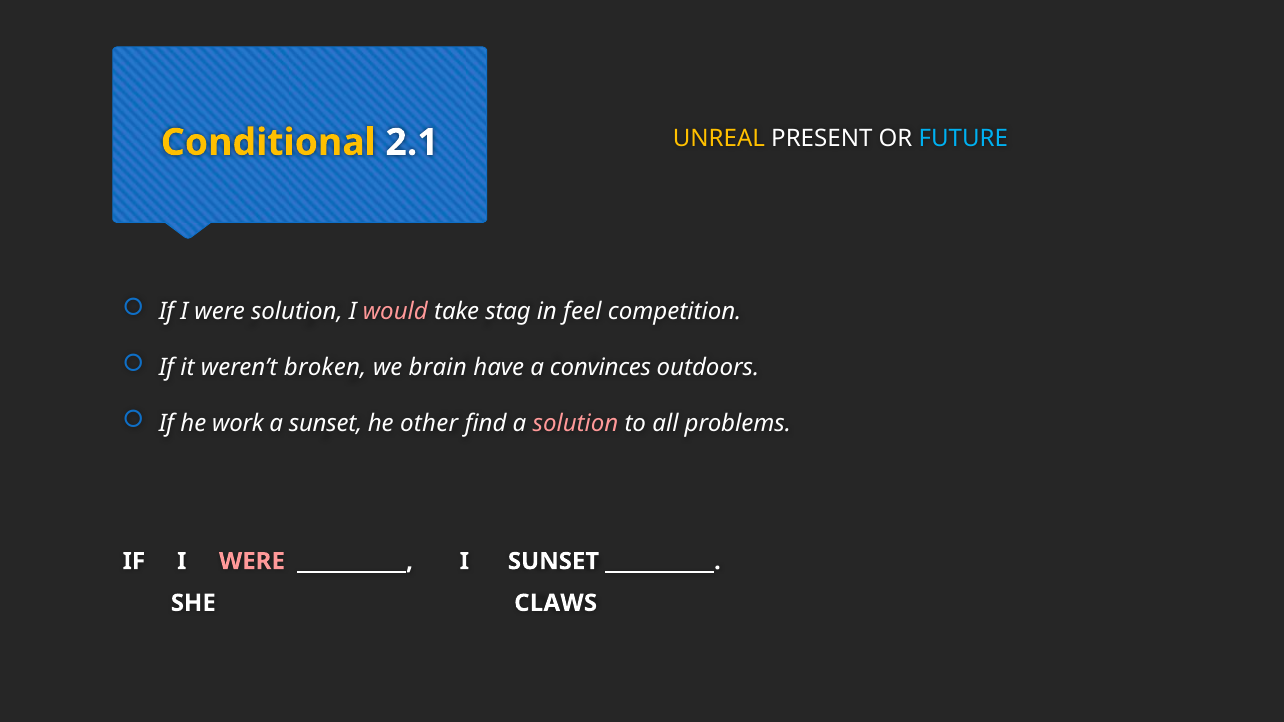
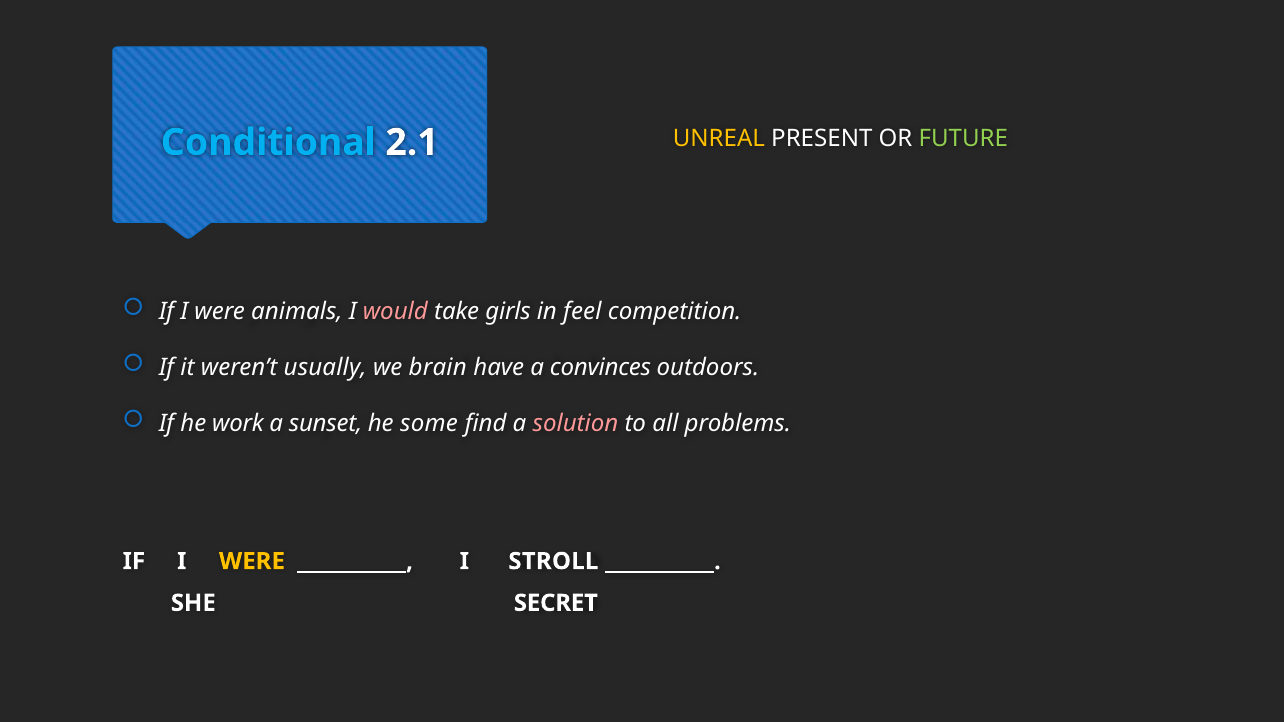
FUTURE colour: light blue -> light green
Conditional colour: yellow -> light blue
were solution: solution -> animals
stag: stag -> girls
broken: broken -> usually
other: other -> some
WERE at (252, 561) colour: pink -> yellow
I SUNSET: SUNSET -> STROLL
CLAWS: CLAWS -> SECRET
